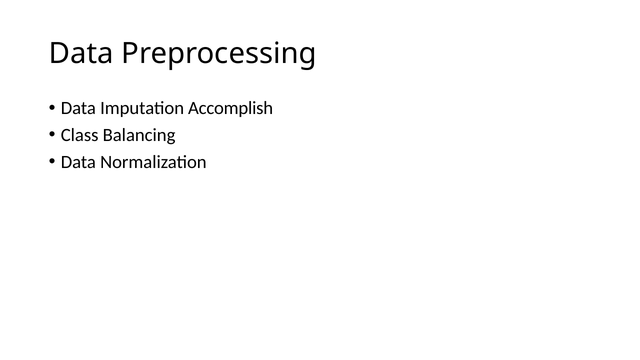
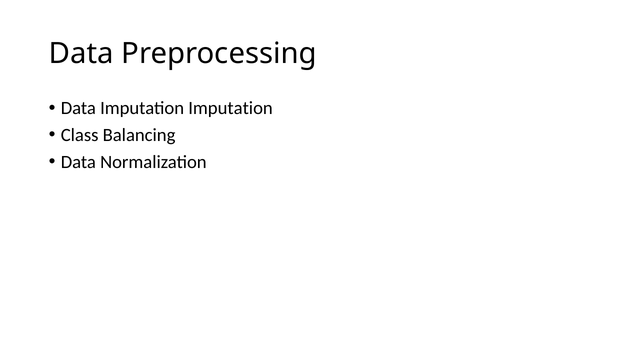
Imputation Accomplish: Accomplish -> Imputation
